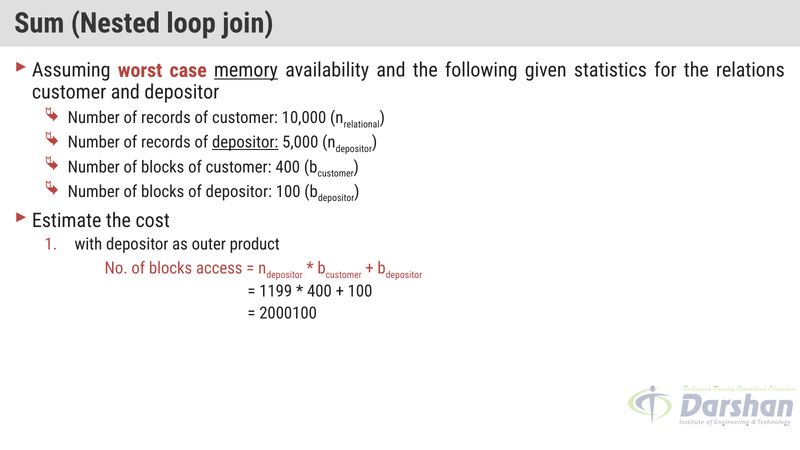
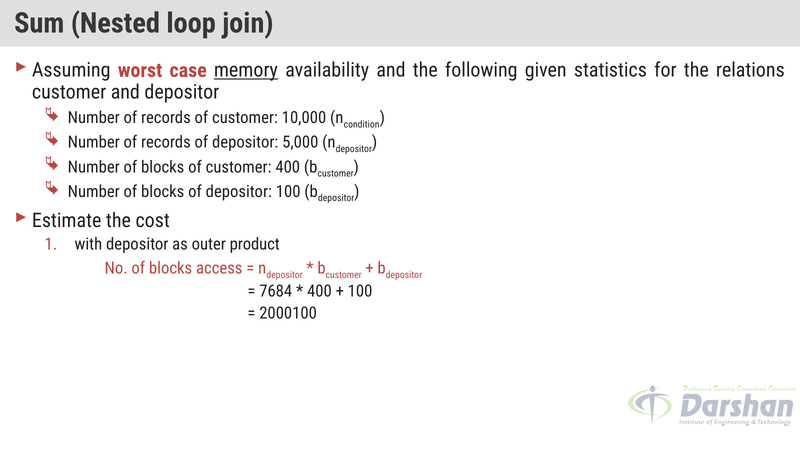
relational: relational -> condition
depositor at (245, 142) underline: present -> none
1199: 1199 -> 7684
